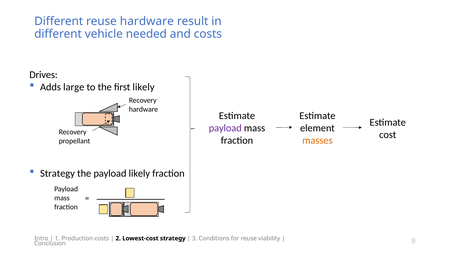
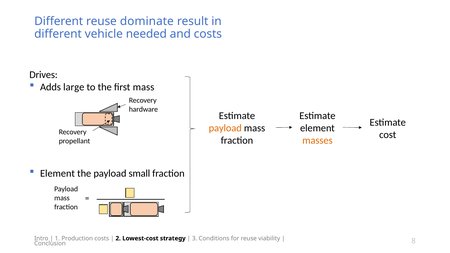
reuse hardware: hardware -> dominate
first likely: likely -> mass
payload at (225, 128) colour: purple -> orange
Strategy at (57, 174): Strategy -> Element
payload likely: likely -> small
